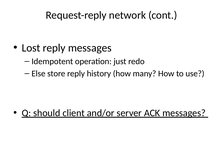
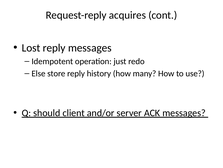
network: network -> acquires
